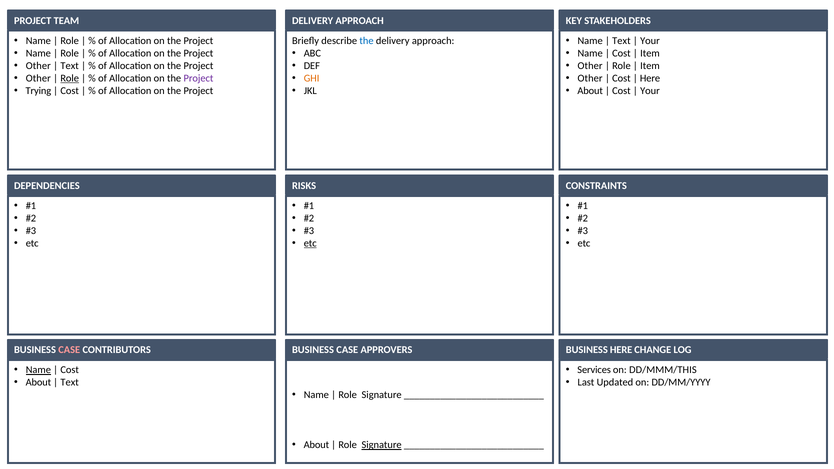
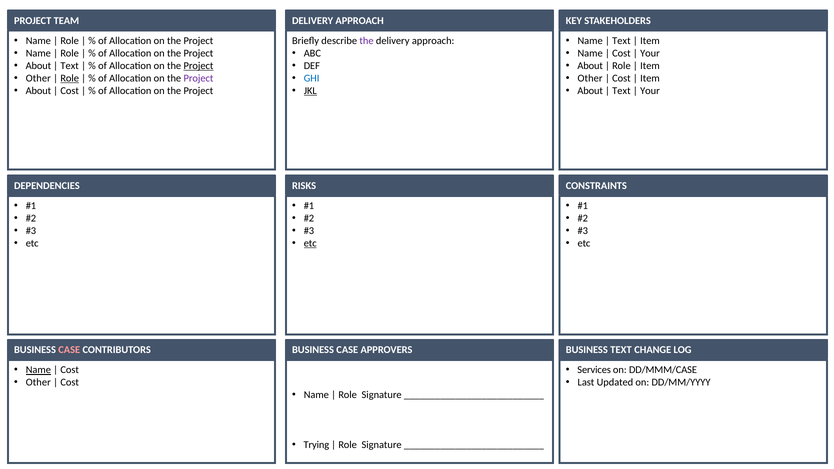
Your at (650, 41): Your -> Item
the at (367, 41) colour: blue -> purple
Item at (650, 53): Item -> Your
Other at (38, 66): Other -> About
Project at (198, 66) underline: none -> present
Other at (590, 66): Other -> About
GHI colour: orange -> blue
Here at (650, 78): Here -> Item
Trying at (38, 91): Trying -> About
JKL underline: none -> present
Cost at (621, 91): Cost -> Text
BUSINESS HERE: HERE -> TEXT
DD/MMM/THIS: DD/MMM/THIS -> DD/MMM/CASE
About at (38, 383): About -> Other
Text at (70, 383): Text -> Cost
About at (316, 445): About -> Trying
Signature at (382, 445) underline: present -> none
